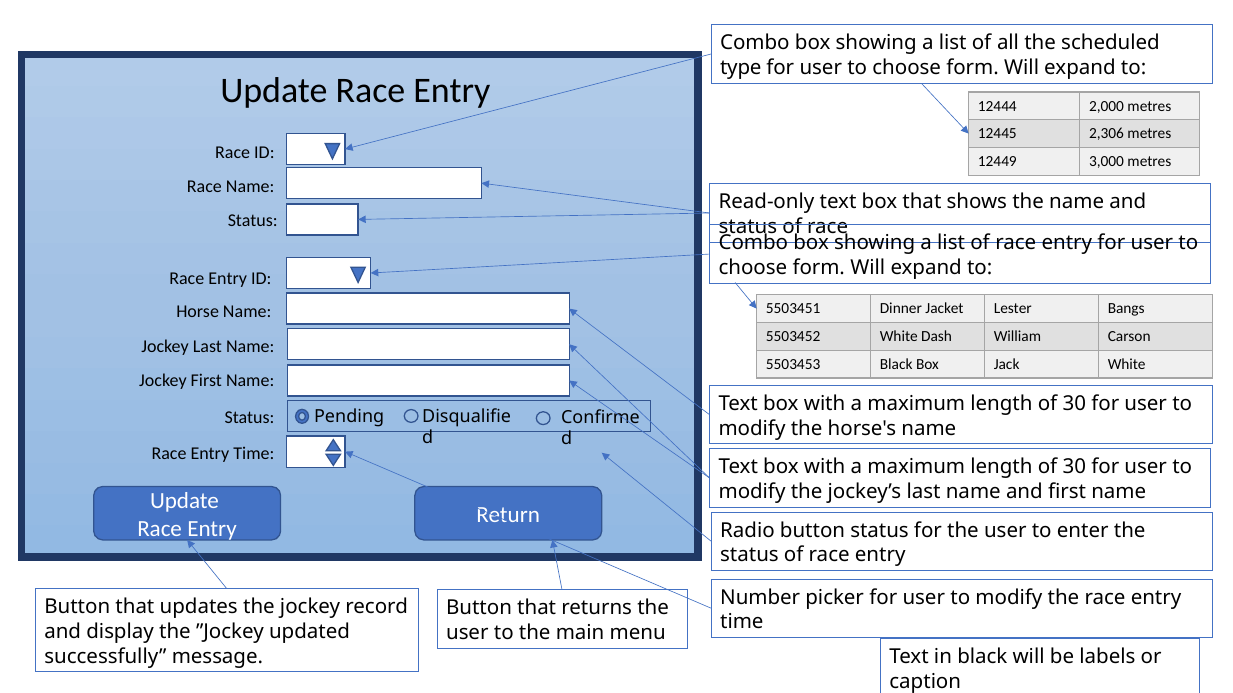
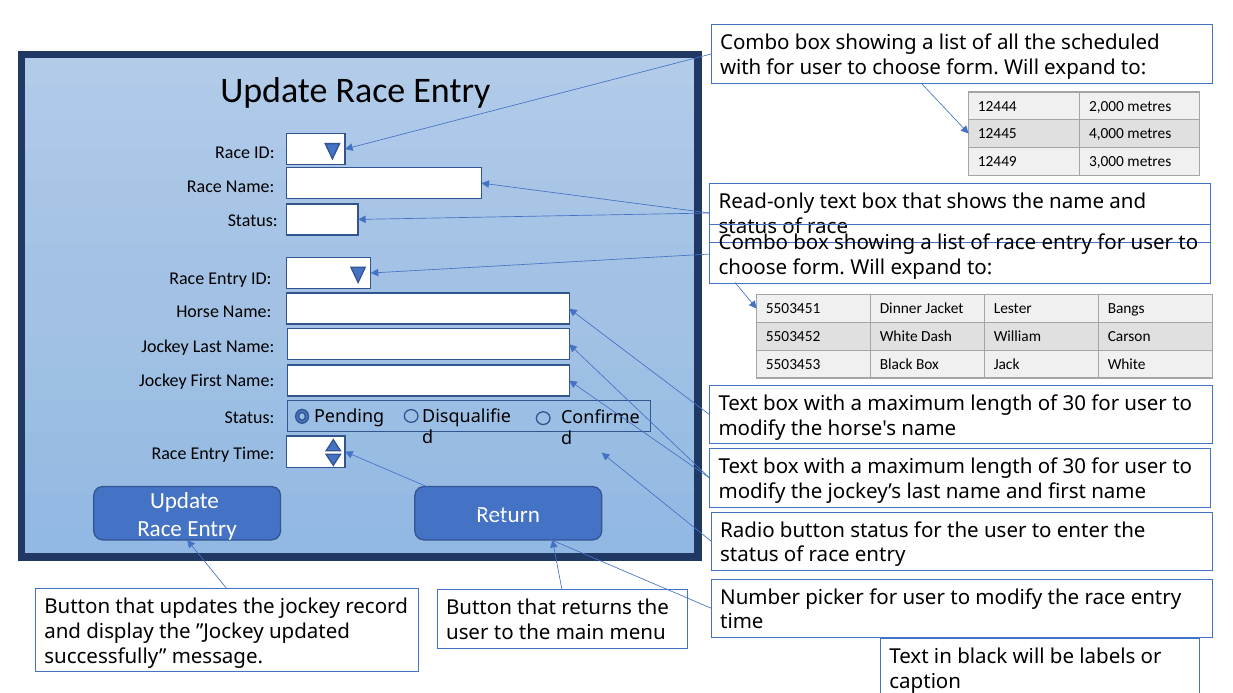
type at (741, 68): type -> with
2,306: 2,306 -> 4,000
